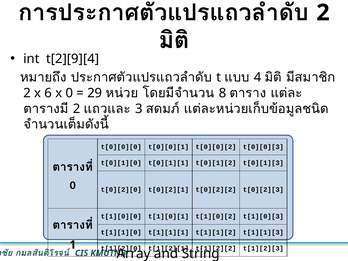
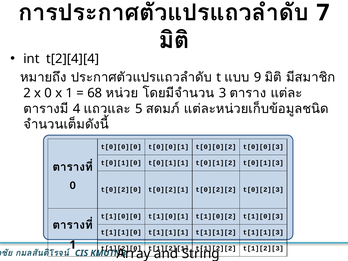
2 at (323, 13): 2 -> 7
t[2][9][4: t[2][9][4 -> t[2][4][4
4: 4 -> 9
x 6: 6 -> 0
x 0: 0 -> 1
29: 29 -> 68
8: 8 -> 3
2 at (77, 109): 2 -> 4
3: 3 -> 5
